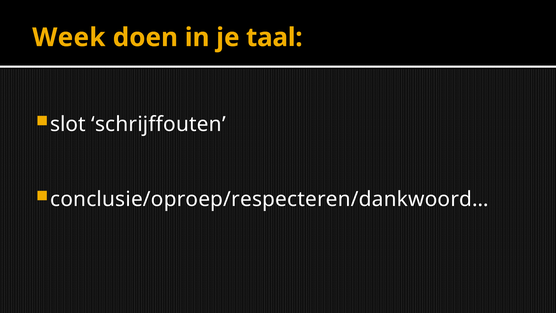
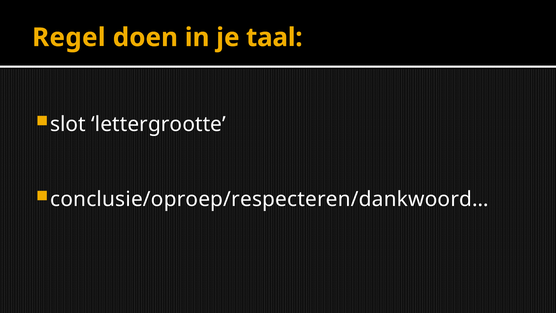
Week: Week -> Regel
schrijffouten: schrijffouten -> lettergrootte
